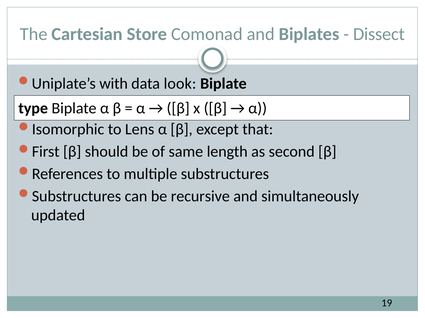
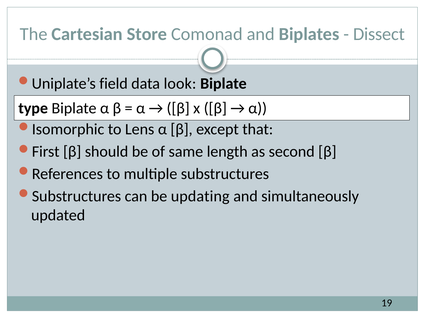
with: with -> field
recursive: recursive -> updating
